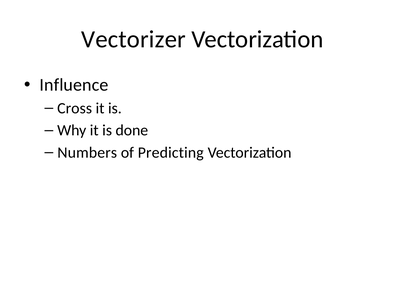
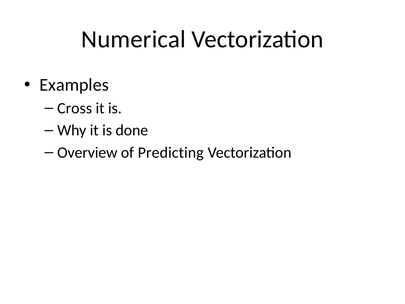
Vectorizer: Vectorizer -> Numerical
Influence: Influence -> Examples
Numbers: Numbers -> Overview
